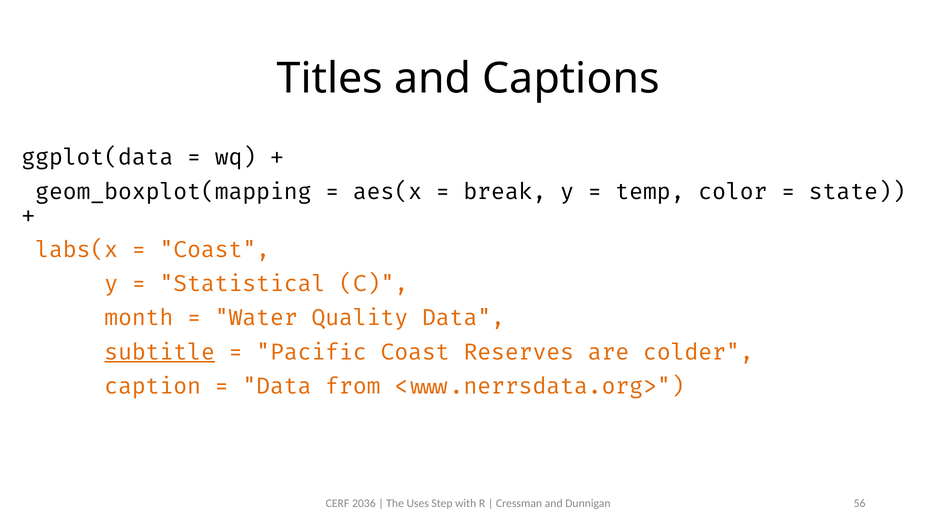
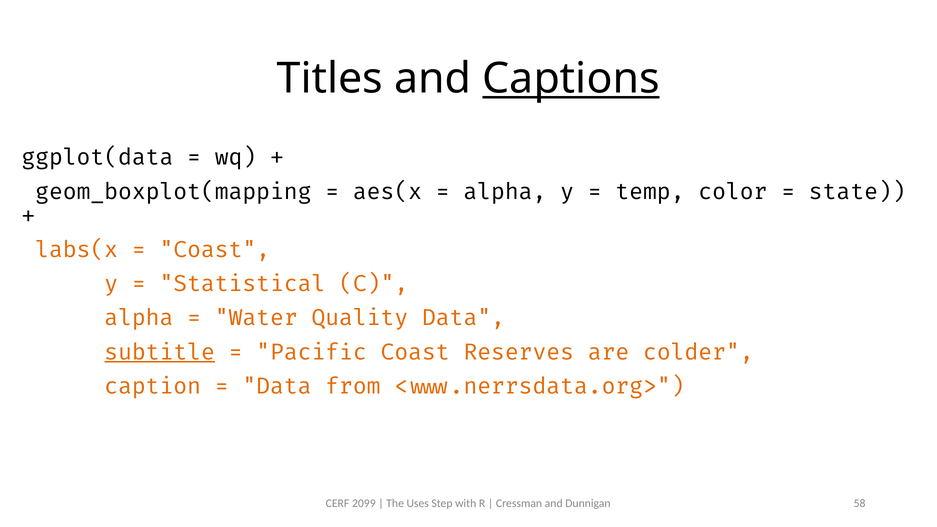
Captions underline: none -> present
break at (505, 192): break -> alpha
month at (139, 318): month -> alpha
2036: 2036 -> 2099
56: 56 -> 58
